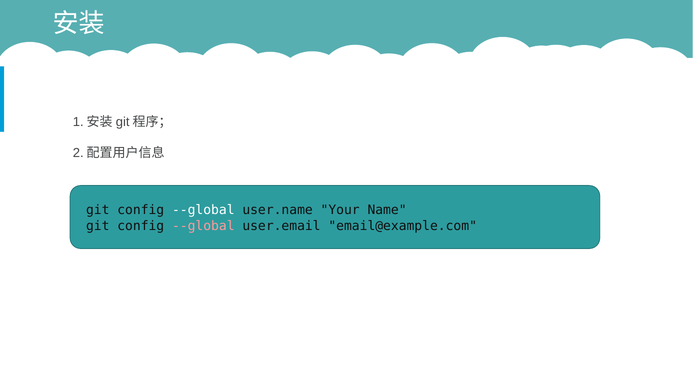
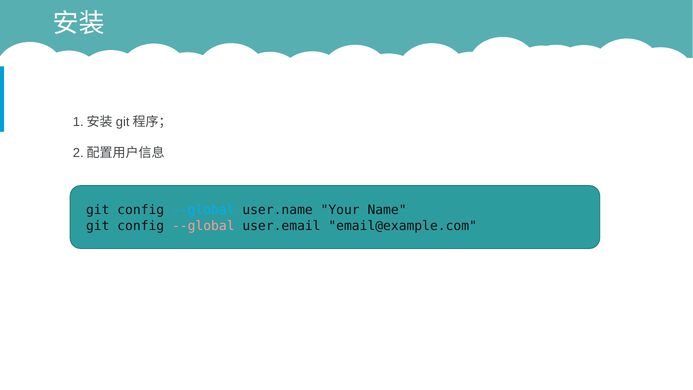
--global at (203, 210) colour: white -> light blue
